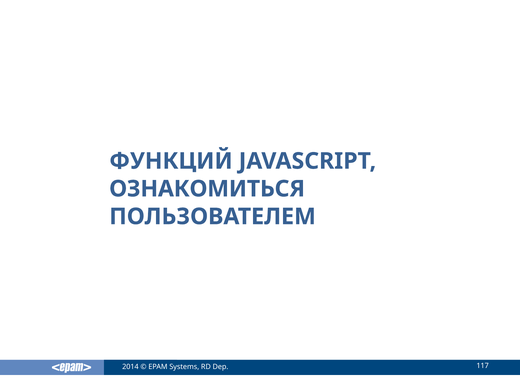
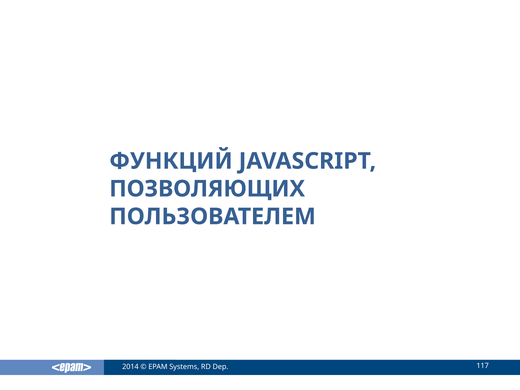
ОЗНАКОМИТЬСЯ: ОЗНАКОМИТЬСЯ -> ПОЗВОЛЯЮЩИХ
